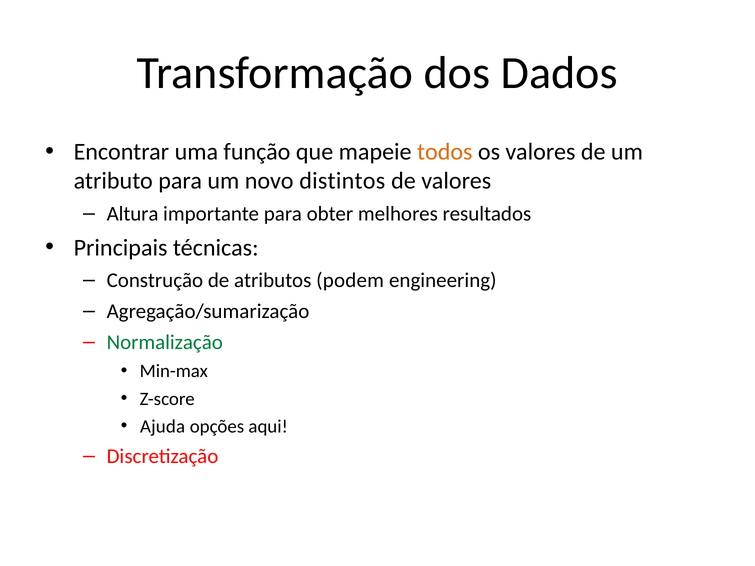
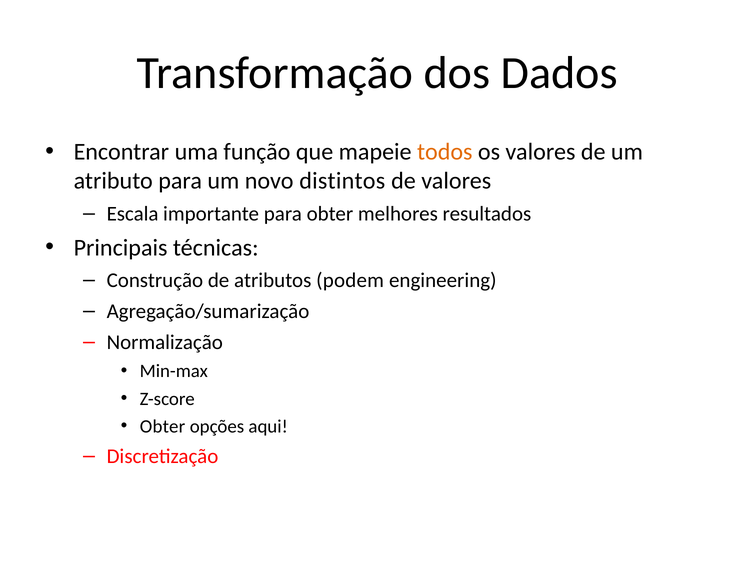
Altura: Altura -> Escala
Normalização colour: green -> black
Ajuda at (163, 427): Ajuda -> Obter
